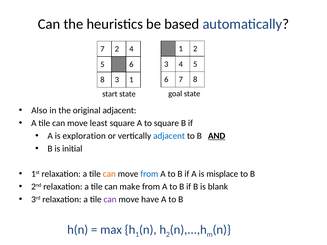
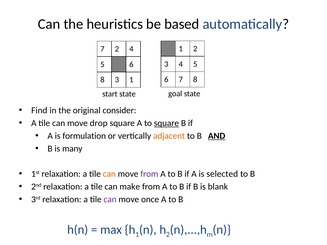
Also: Also -> Find
original adjacent: adjacent -> consider
least: least -> drop
square at (166, 123) underline: none -> present
exploration: exploration -> formulation
adjacent at (169, 136) colour: blue -> orange
initial: initial -> many
from at (149, 174) colour: blue -> purple
misplace: misplace -> selected
have: have -> once
